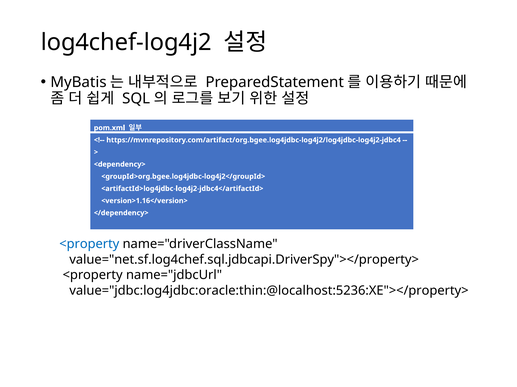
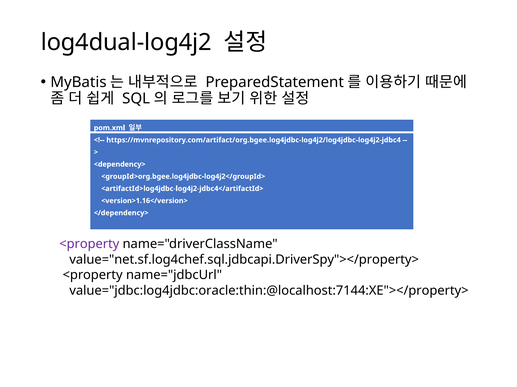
log4chef-log4j2: log4chef-log4j2 -> log4dual-log4j2
<property at (89, 245) colour: blue -> purple
value="jdbc:log4jdbc:oracle:thin:@localhost:5236:XE"></property>: value="jdbc:log4jdbc:oracle:thin:@localhost:5236:XE"></property> -> value="jdbc:log4jdbc:oracle:thin:@localhost:7144:XE"></property>
